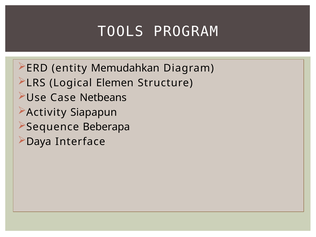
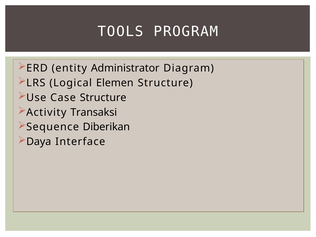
Memudahkan: Memudahkan -> Administrator
Case Netbeans: Netbeans -> Structure
Siapapun: Siapapun -> Transaksi
Beberapa: Beberapa -> Diberikan
